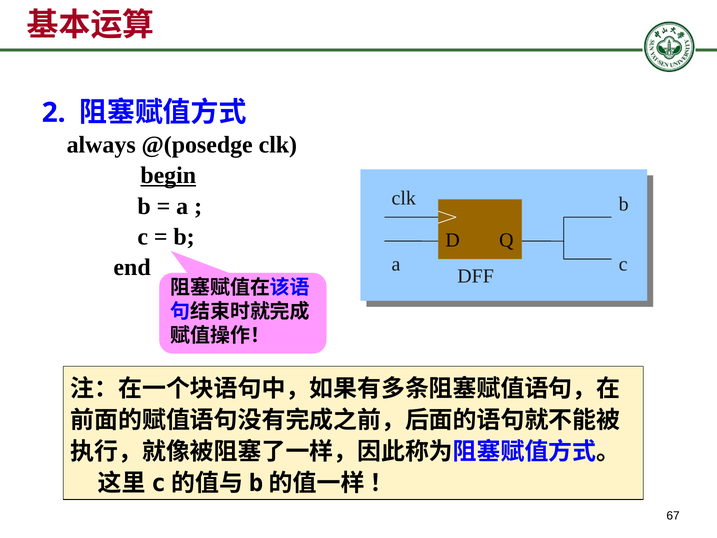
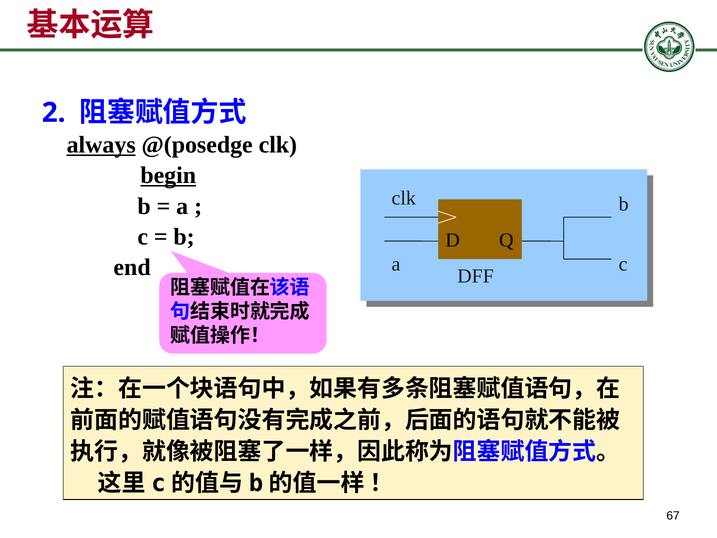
always underline: none -> present
